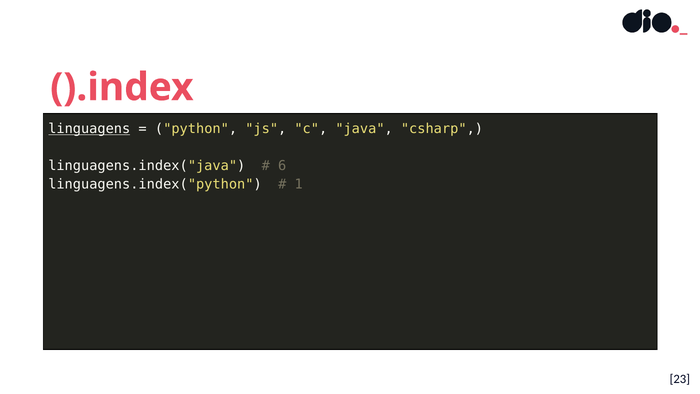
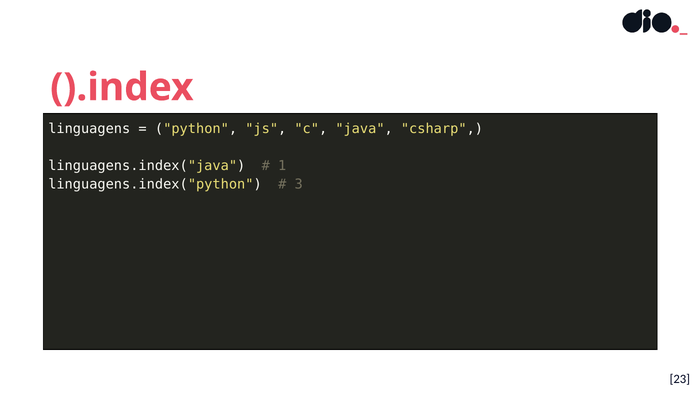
linguagens underline: present -> none
6: 6 -> 1
1: 1 -> 3
